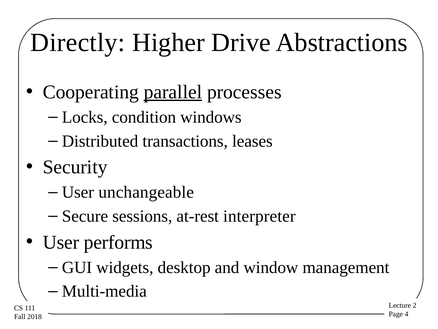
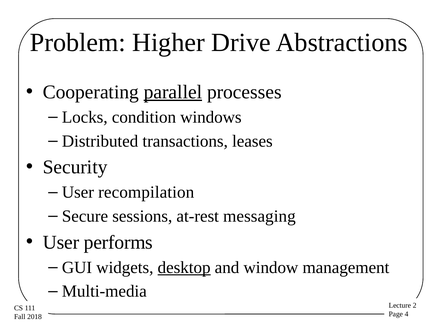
Directly: Directly -> Problem
unchangeable: unchangeable -> recompilation
interpreter: interpreter -> messaging
desktop underline: none -> present
